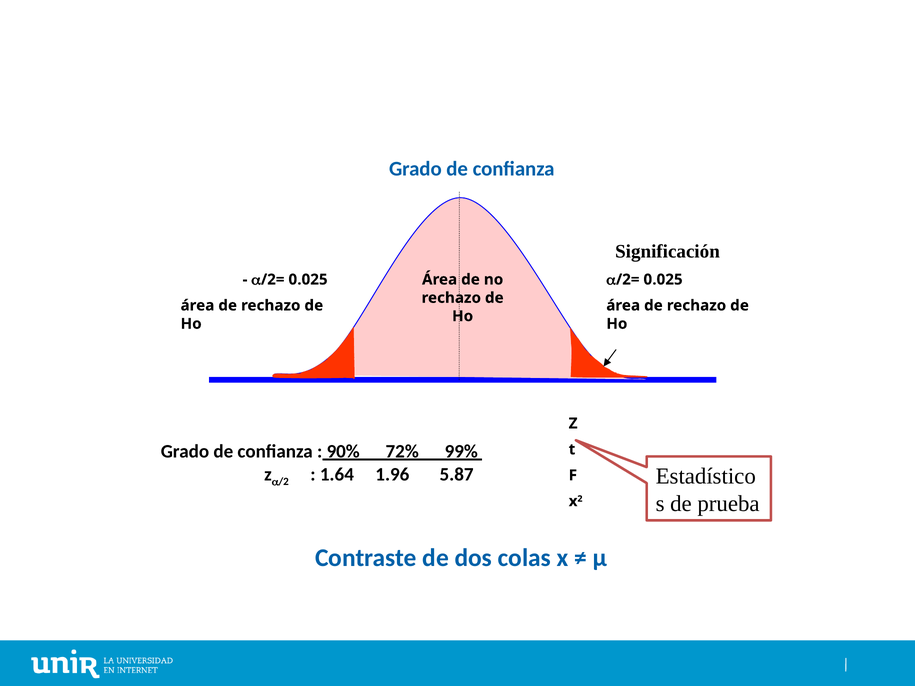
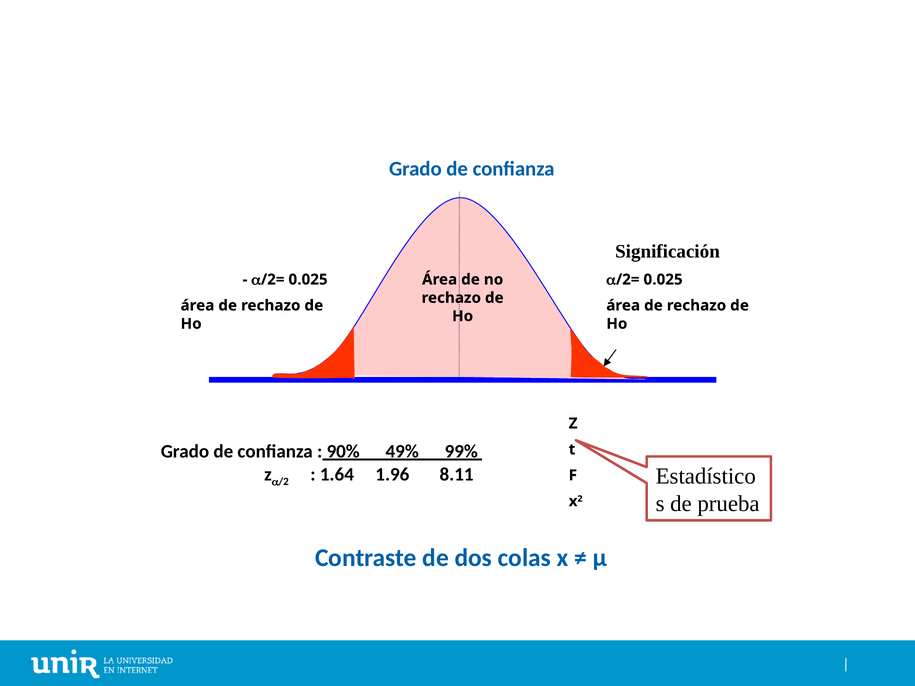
72%: 72% -> 49%
5.87: 5.87 -> 8.11
